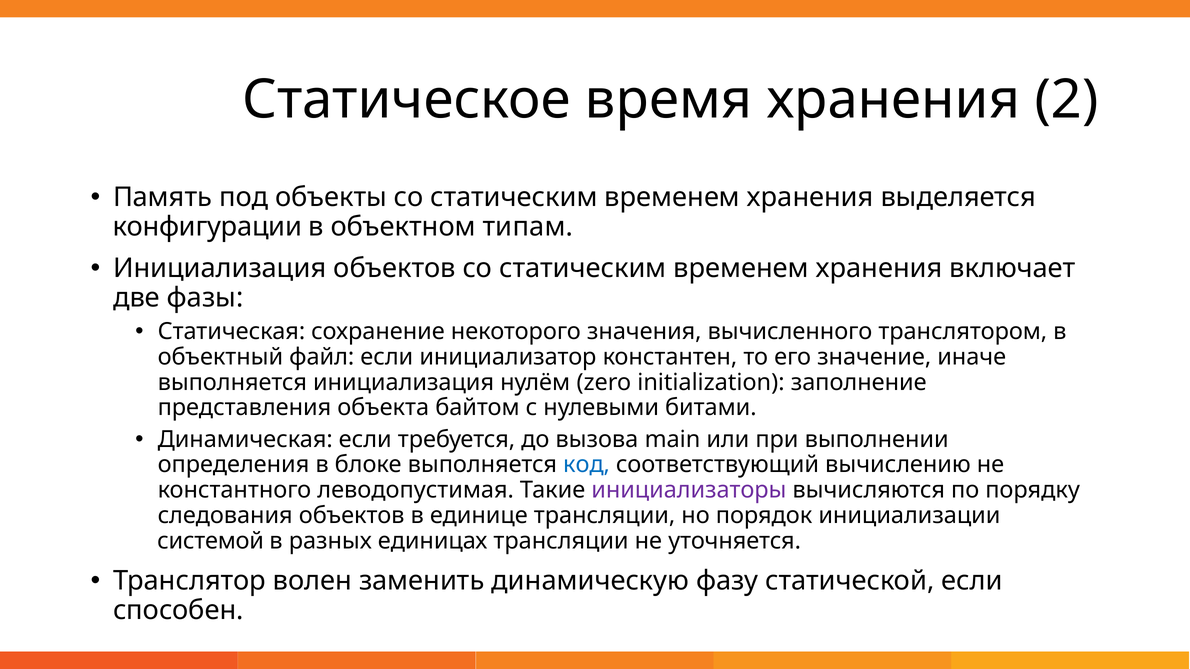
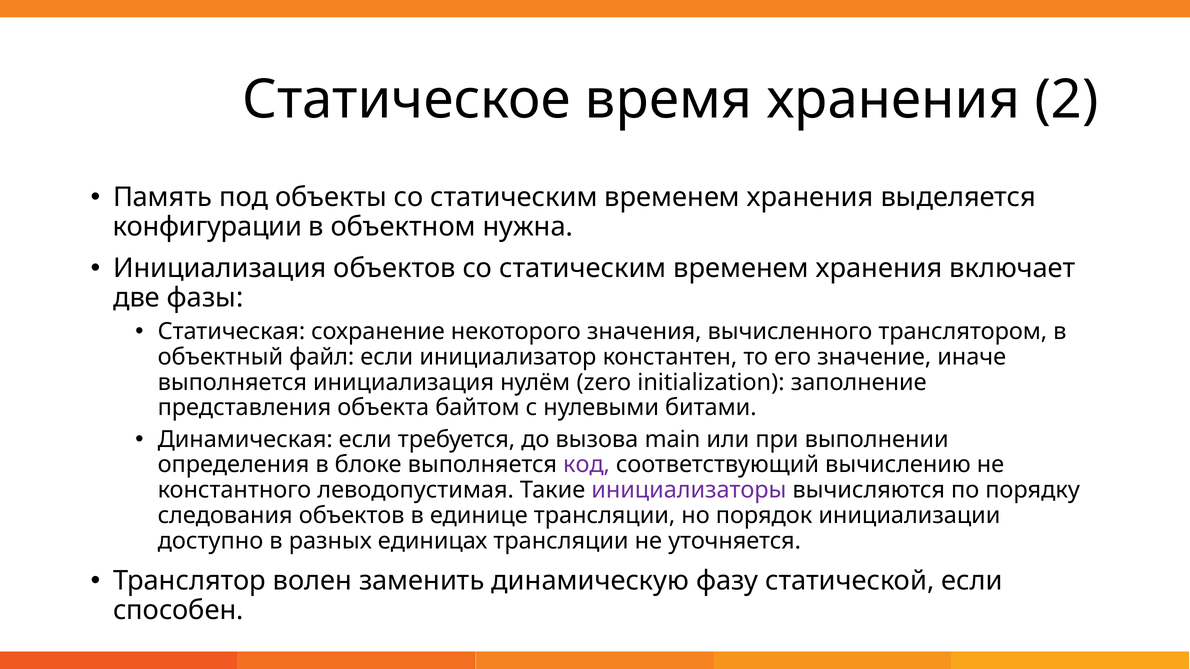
типам: типам -> нужна
код colour: blue -> purple
системой: системой -> доступно
